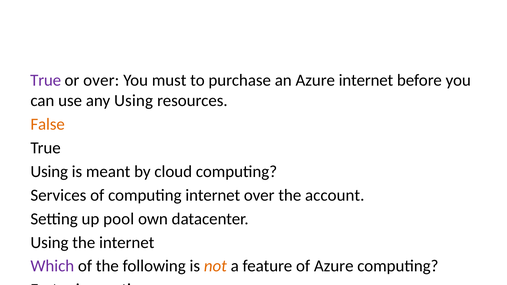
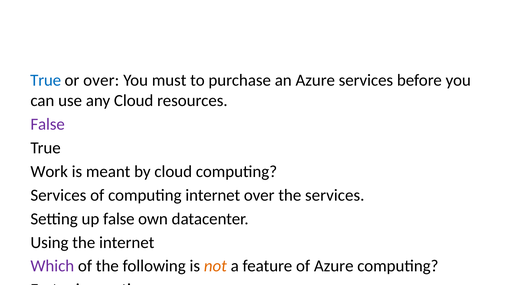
True at (46, 80) colour: purple -> blue
Azure internet: internet -> services
any Using: Using -> Cloud
False at (48, 124) colour: orange -> purple
Using at (49, 172): Using -> Work
the account: account -> services
up pool: pool -> false
